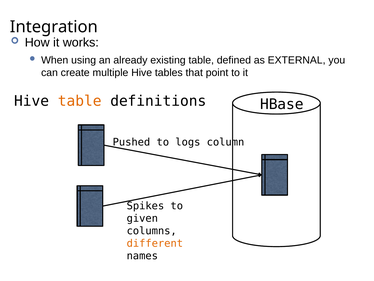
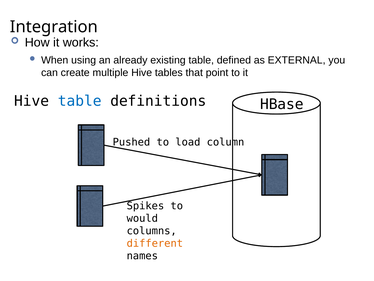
table at (80, 101) colour: orange -> blue
logs: logs -> load
given: given -> would
